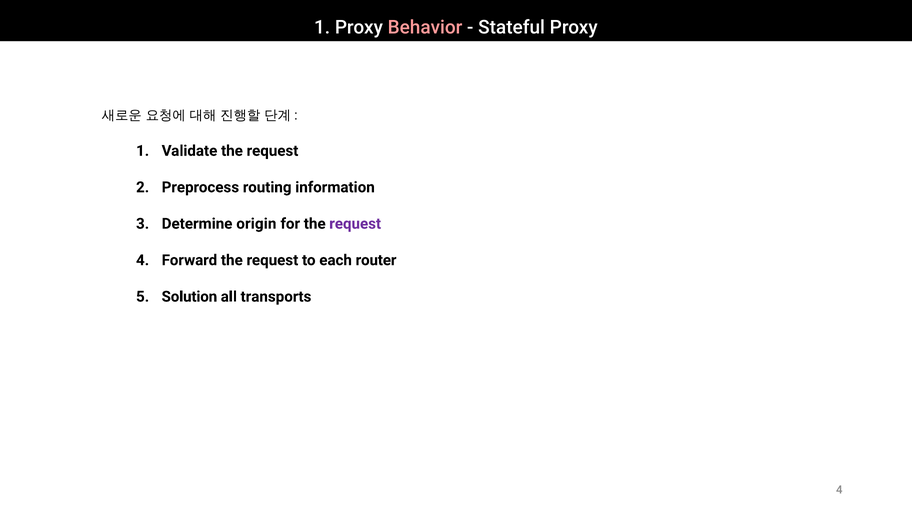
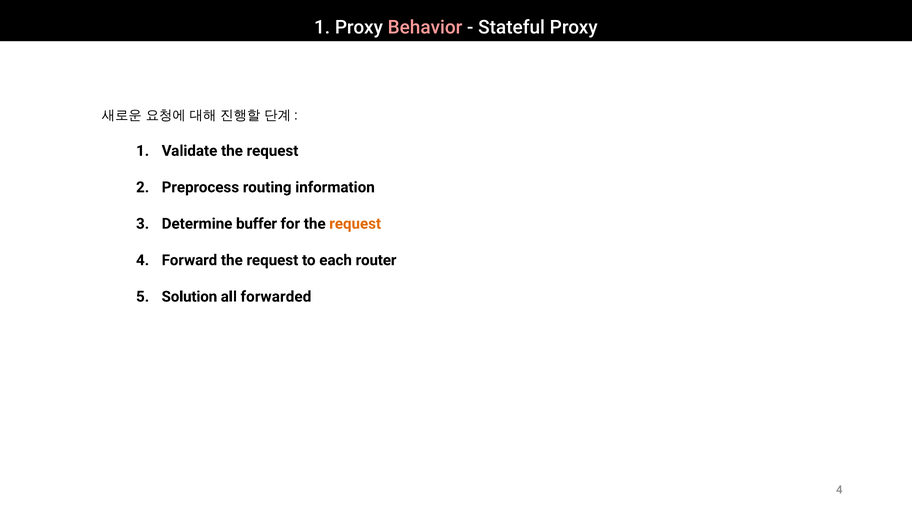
origin: origin -> buffer
request at (355, 224) colour: purple -> orange
transports: transports -> forwarded
